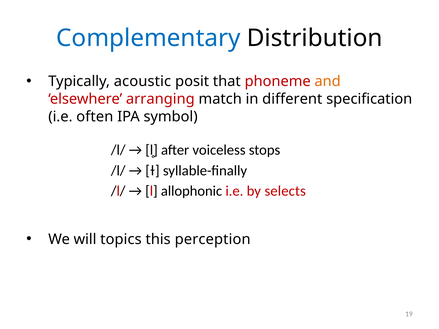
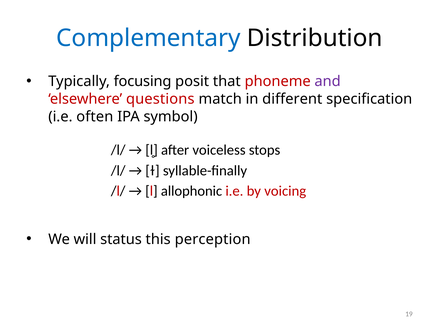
acoustic: acoustic -> focusing
and colour: orange -> purple
arranging: arranging -> questions
selects: selects -> voicing
topics: topics -> status
